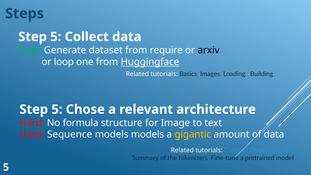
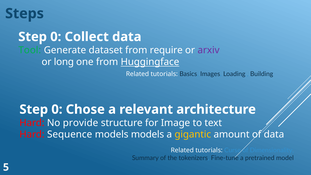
5 at (56, 37): 5 -> 0
Goal: Goal -> Tool
arxiv colour: black -> purple
loop: loop -> long
5 at (57, 109): 5 -> 0
formula: formula -> provide
